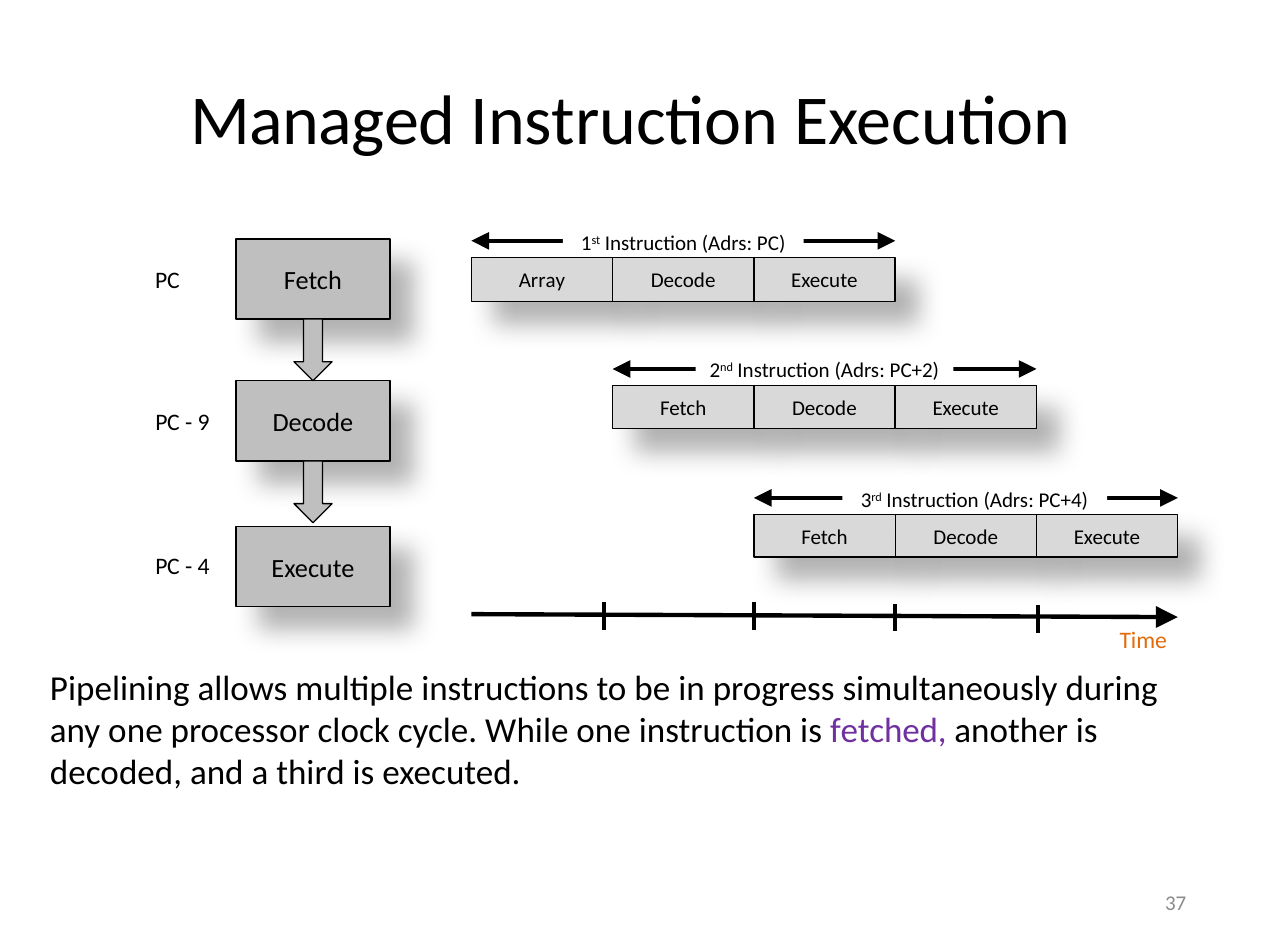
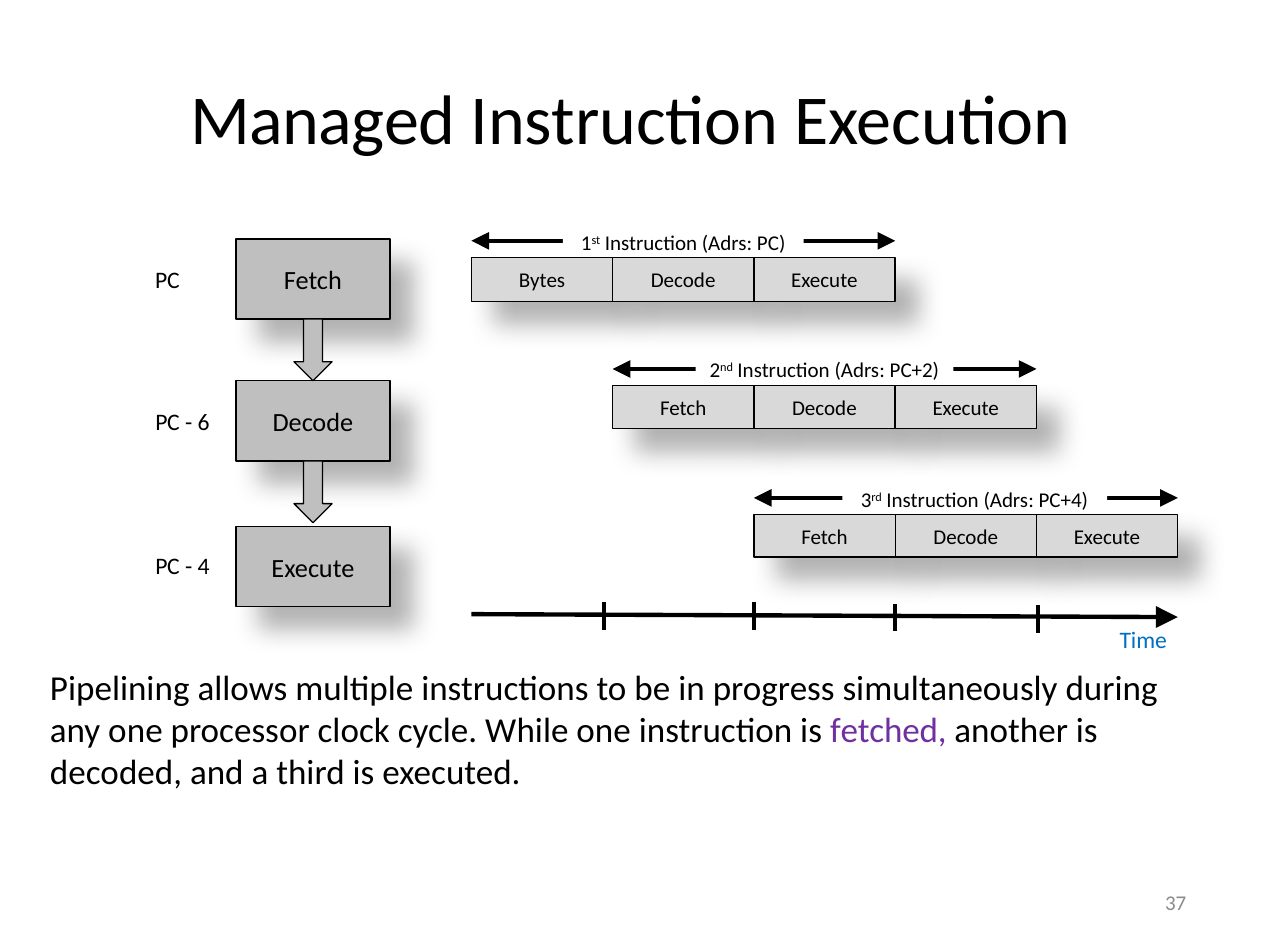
Array: Array -> Bytes
9: 9 -> 6
Time colour: orange -> blue
